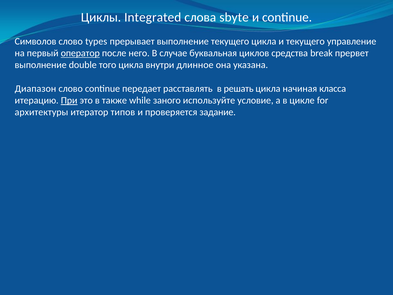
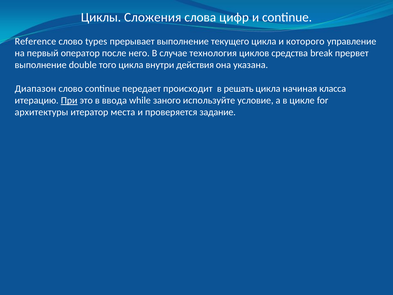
Integrated: Integrated -> Сложения
sbyte: sbyte -> цифр
Символов: Символов -> Reference
и текущего: текущего -> которого
оператор underline: present -> none
буквальная: буквальная -> технология
длинное: длинное -> действия
расставлять: расставлять -> происходит
также: также -> ввода
типов: типов -> места
